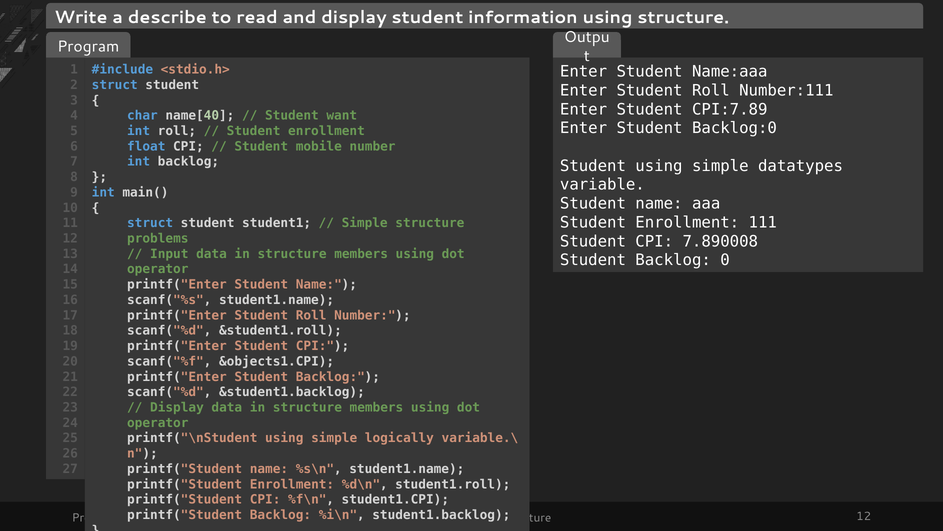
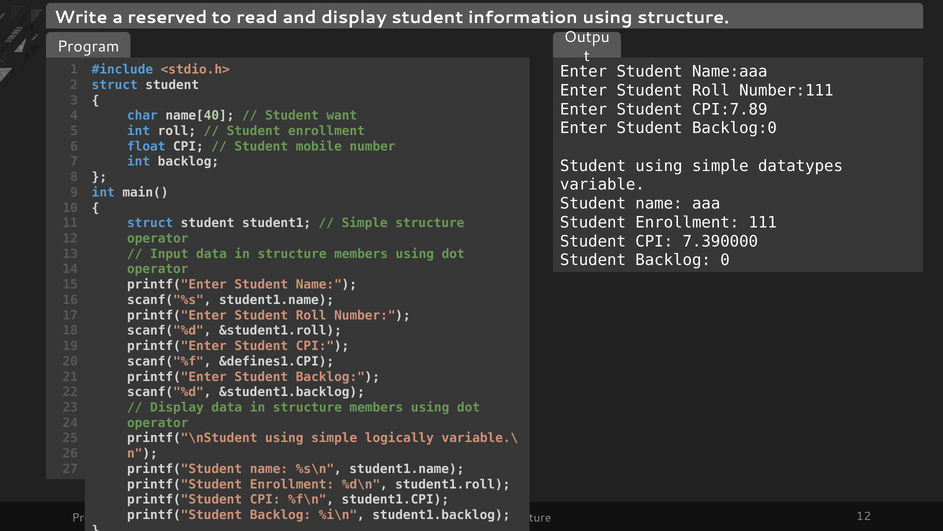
describe: describe -> reserved
problems at (158, 238): problems -> operator
7.890008: 7.890008 -> 7.390000
&objects1.CPI: &objects1.CPI -> &defines1.CPI
